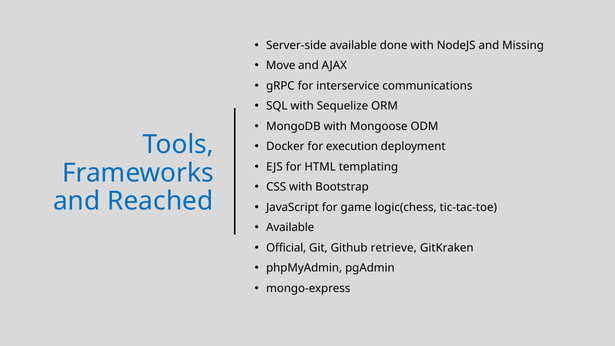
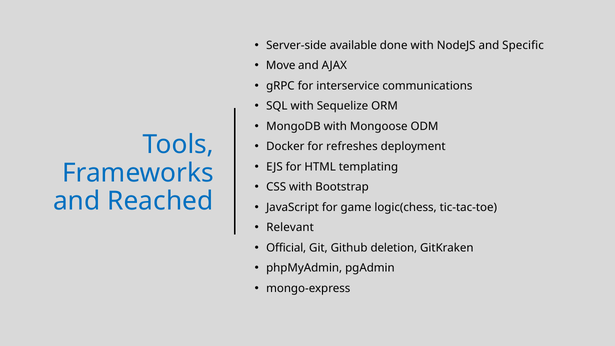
Missing: Missing -> Specific
execution: execution -> refreshes
Available at (290, 228): Available -> Relevant
retrieve: retrieve -> deletion
